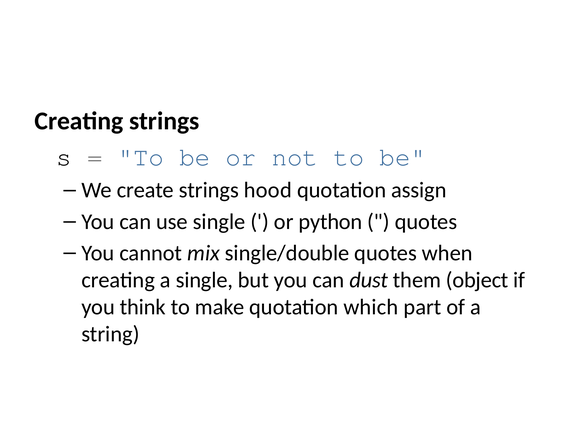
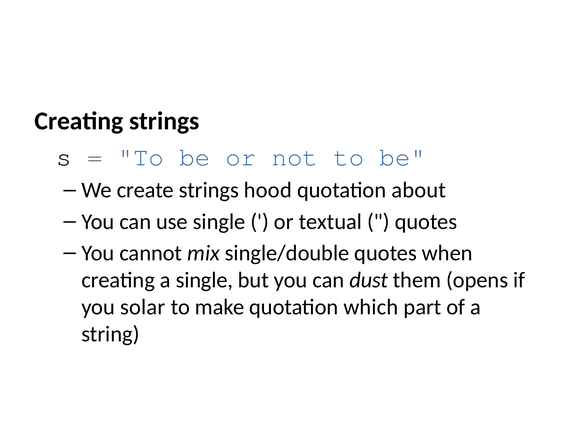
assign: assign -> about
python: python -> textual
object: object -> opens
think: think -> solar
